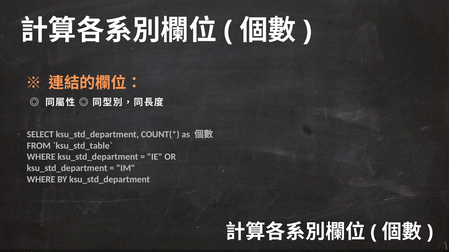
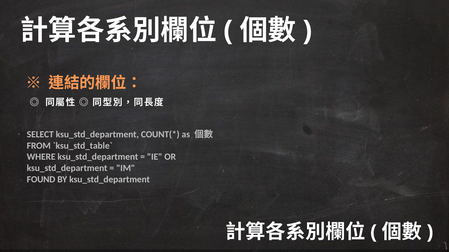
WHERE at (41, 180): WHERE -> FOUND
